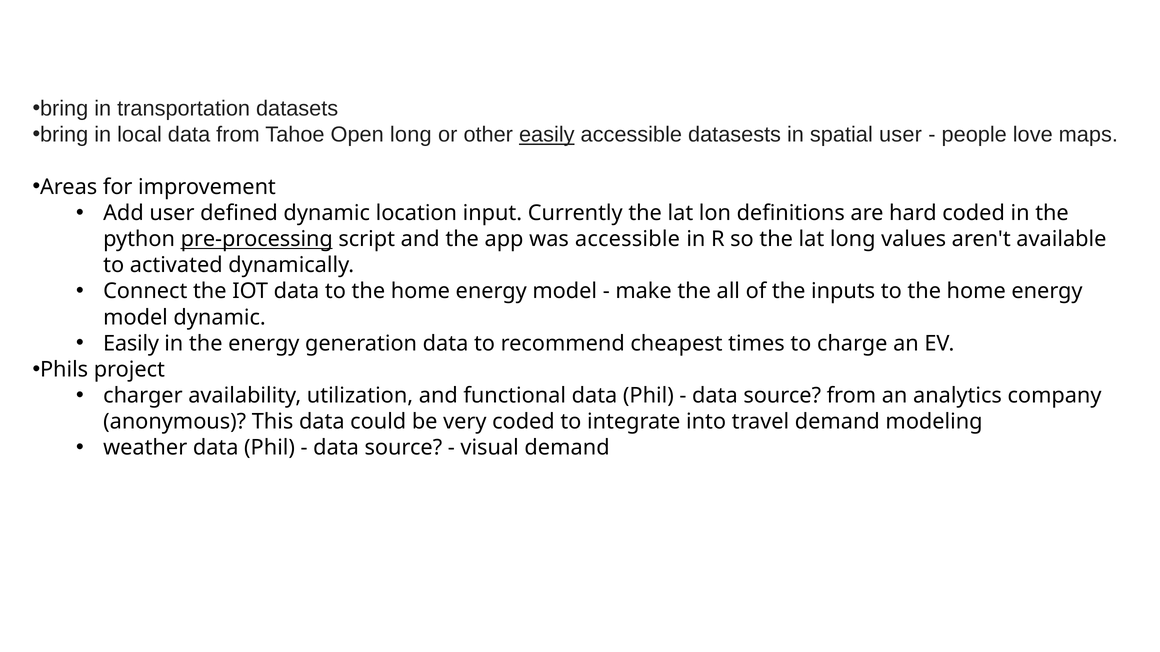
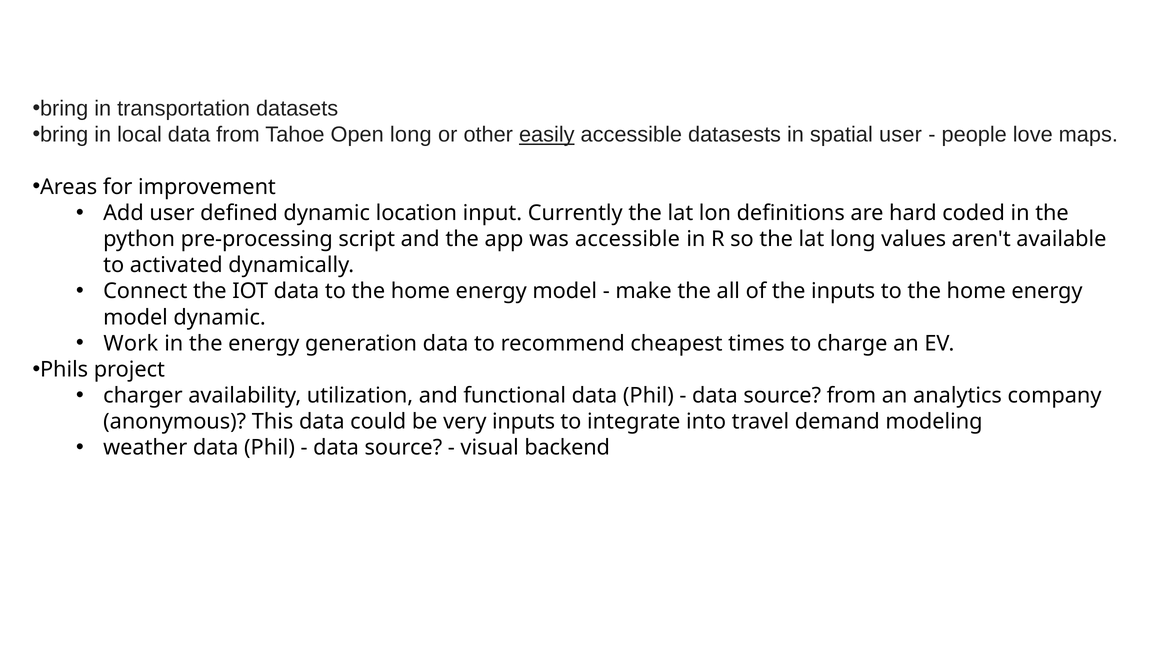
pre-processing underline: present -> none
Easily at (131, 344): Easily -> Work
very coded: coded -> inputs
visual demand: demand -> backend
